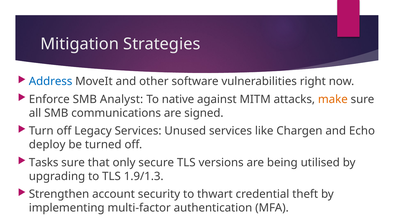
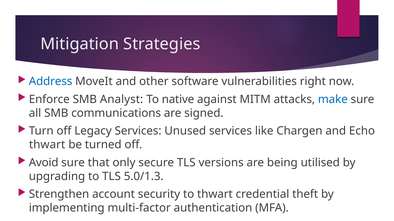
make colour: orange -> blue
deploy at (47, 145): deploy -> thwart
Tasks: Tasks -> Avoid
1.9/1.3: 1.9/1.3 -> 5.0/1.3
